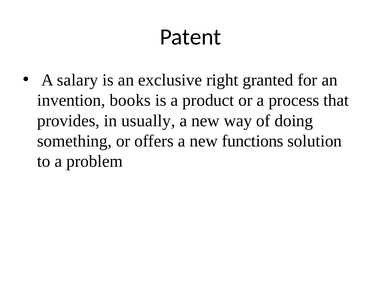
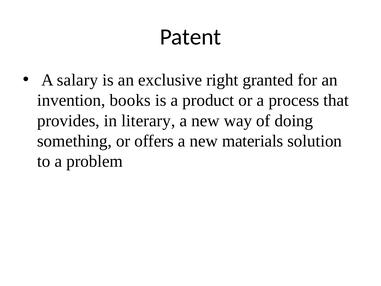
usually: usually -> literary
functions: functions -> materials
